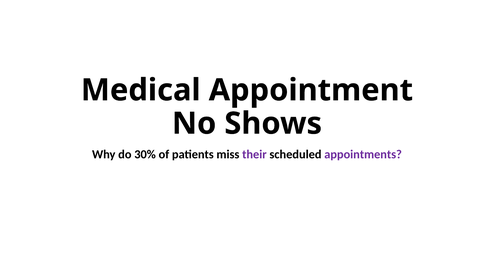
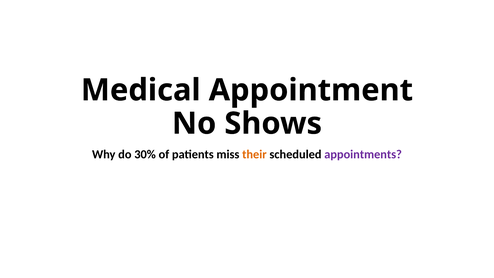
their colour: purple -> orange
